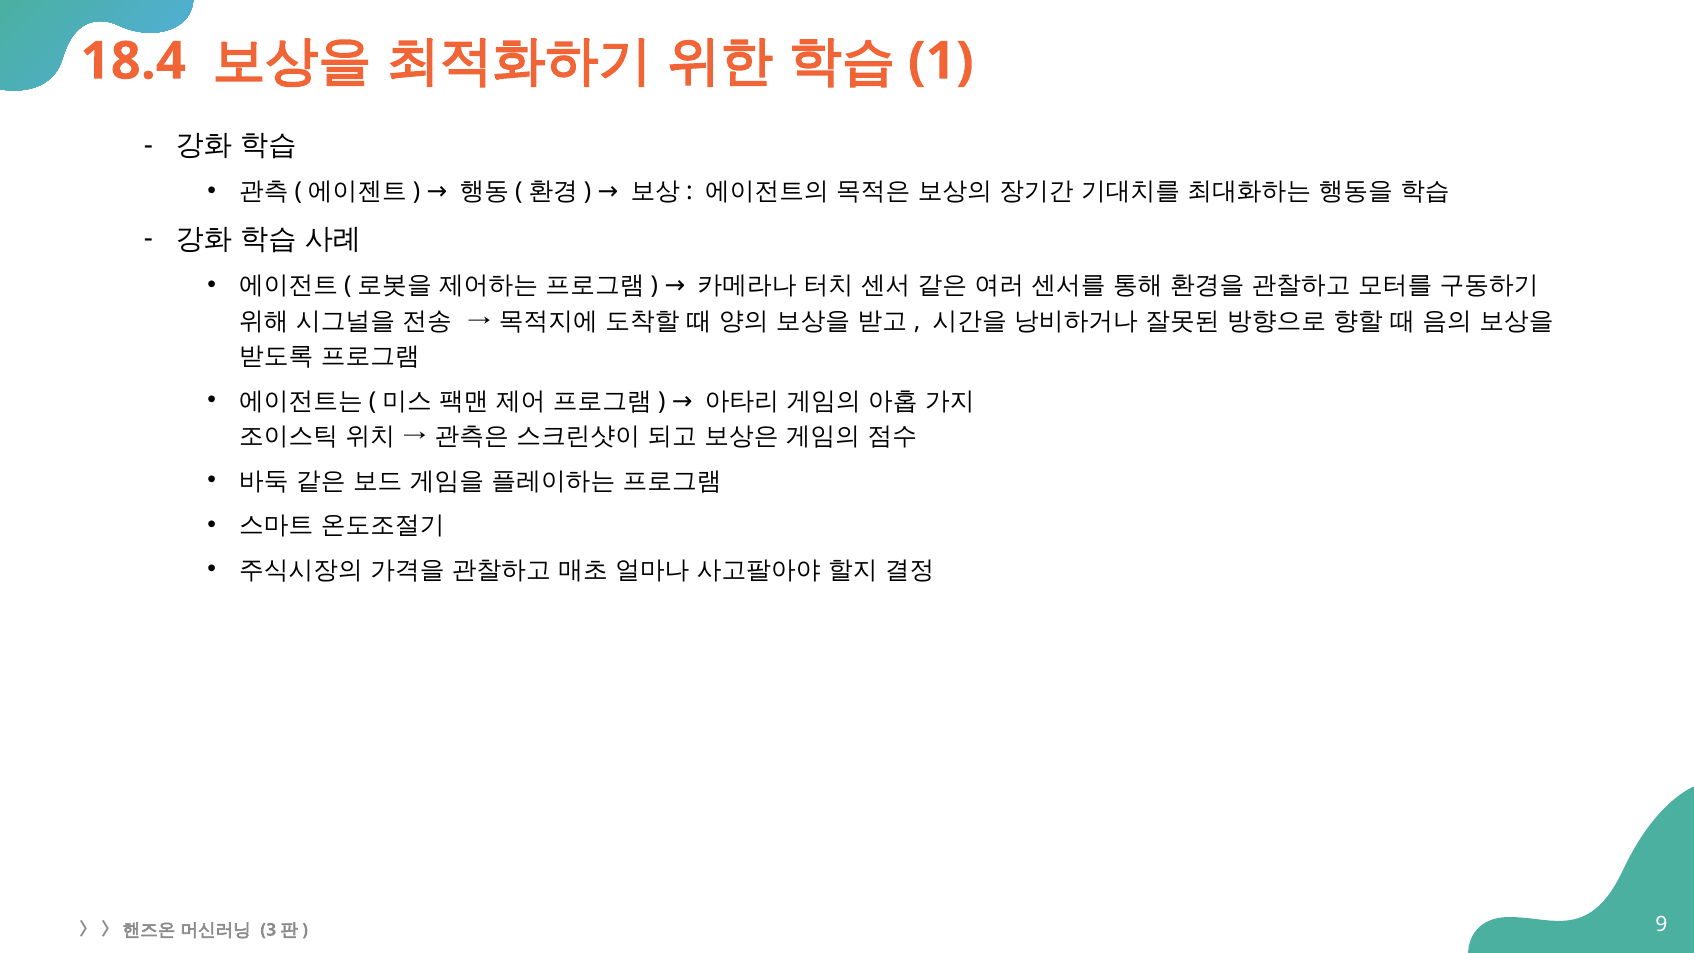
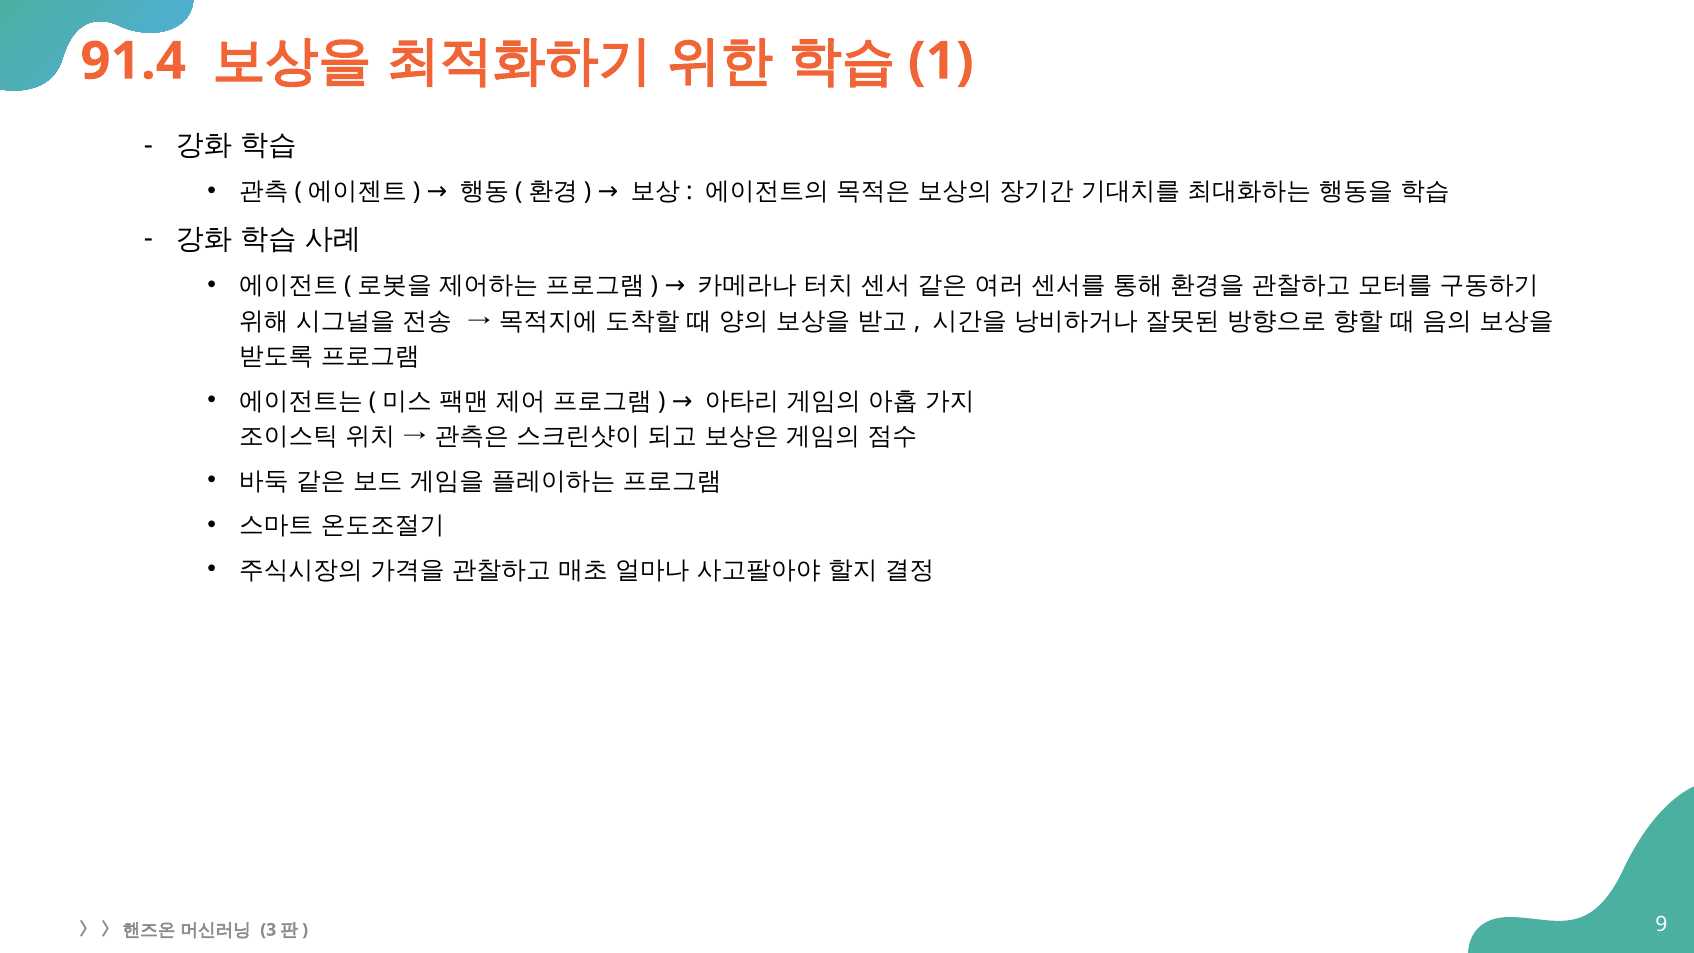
18.4: 18.4 -> 91.4
